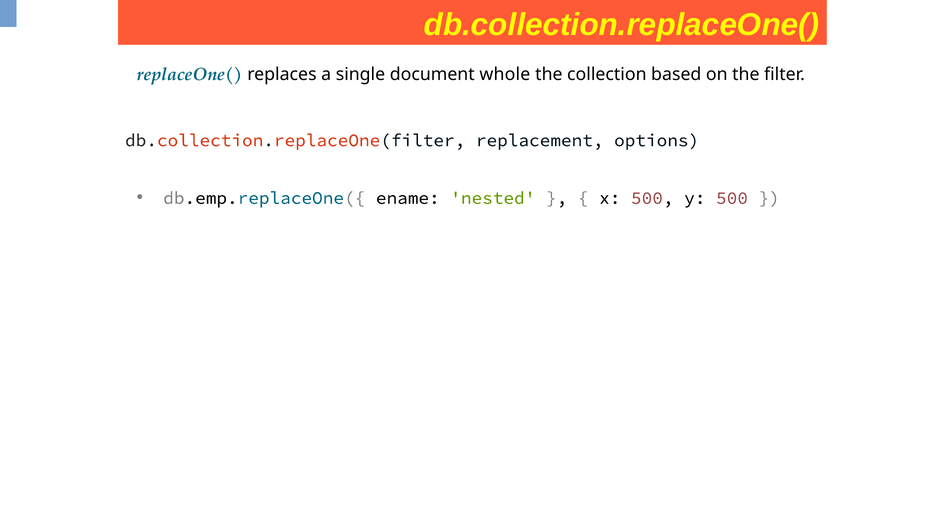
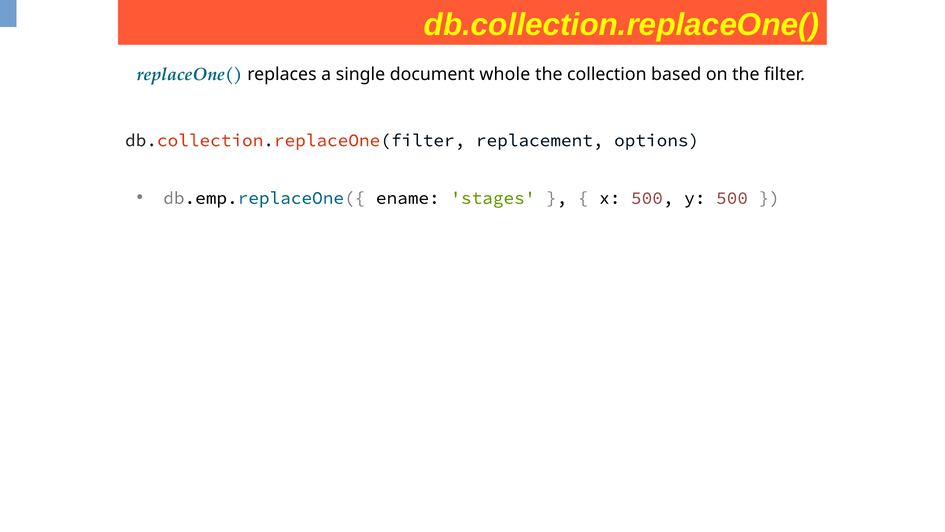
nested: nested -> stages
